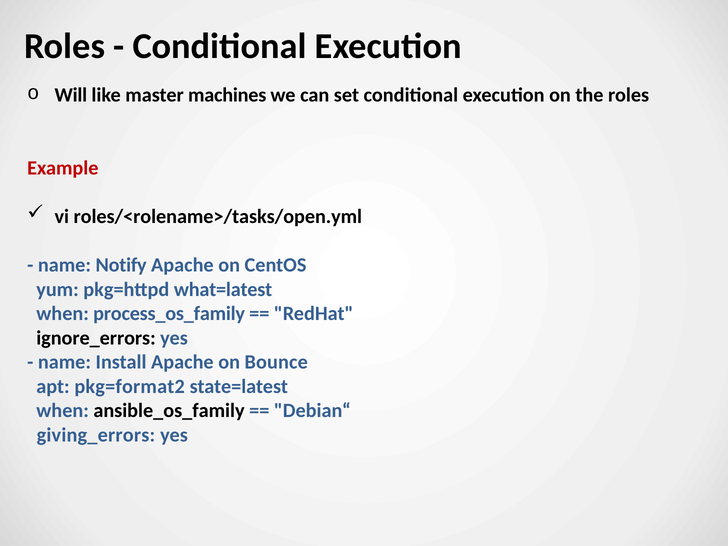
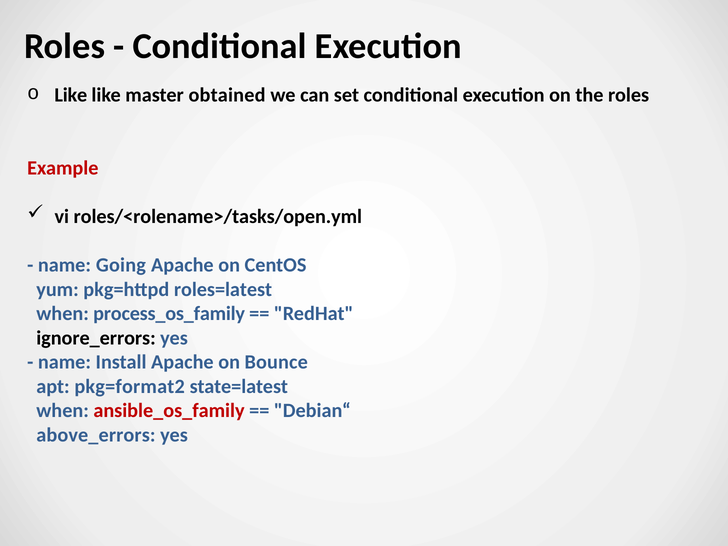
Will at (71, 95): Will -> Like
machines: machines -> obtained
Notify: Notify -> Going
what=latest: what=latest -> roles=latest
ansible_os_family colour: black -> red
giving_errors: giving_errors -> above_errors
